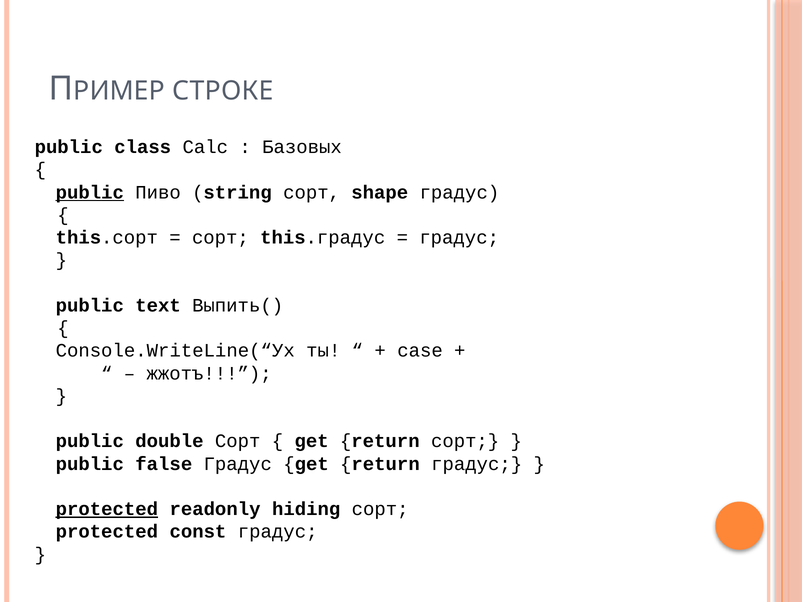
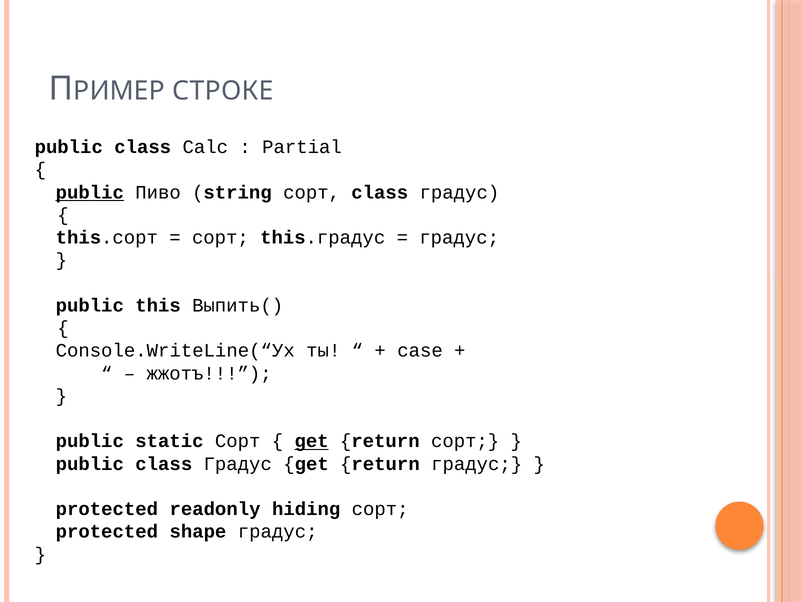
Базовых: Базовых -> Partial
сорт shape: shape -> class
text: text -> this
double: double -> static
get at (312, 441) underline: none -> present
false at (164, 463): false -> class
protected at (107, 509) underline: present -> none
const: const -> shape
